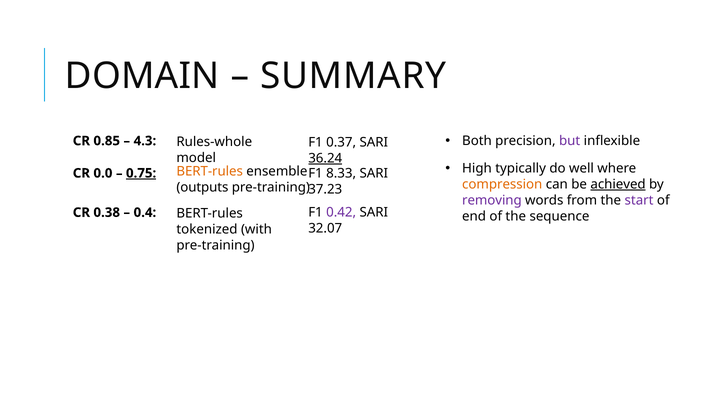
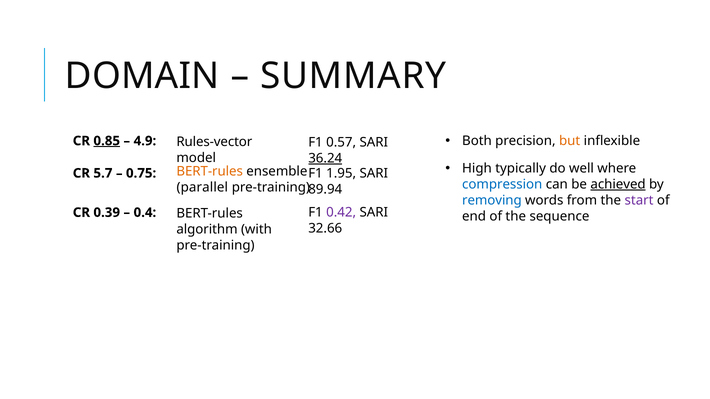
but colour: purple -> orange
Rules-whole: Rules-whole -> Rules-vector
0.85 underline: none -> present
4.3: 4.3 -> 4.9
0.37: 0.37 -> 0.57
8.33: 8.33 -> 1.95
0.0: 0.0 -> 5.7
0.75 underline: present -> none
compression colour: orange -> blue
outputs: outputs -> parallel
37.23: 37.23 -> 89.94
removing colour: purple -> blue
0.38: 0.38 -> 0.39
32.07: 32.07 -> 32.66
tokenized: tokenized -> algorithm
